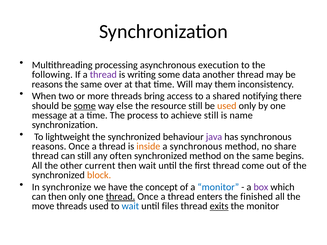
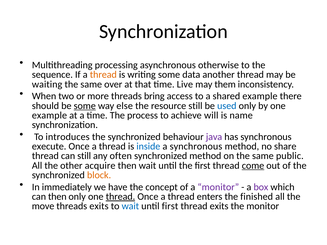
execution: execution -> otherwise
following: following -> sequence
thread at (103, 75) colour: purple -> orange
reasons at (47, 84): reasons -> waiting
Will: Will -> Live
shared notifying: notifying -> example
used at (227, 106) colour: orange -> blue
message at (49, 115): message -> example
achieve still: still -> will
lightweight: lightweight -> introduces
reasons at (49, 147): reasons -> execute
inside colour: orange -> blue
begins: begins -> public
current: current -> acquire
come underline: none -> present
synchronize: synchronize -> immediately
monitor at (218, 187) colour: blue -> purple
threads used: used -> exits
until files: files -> first
exits at (219, 206) underline: present -> none
